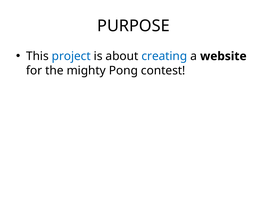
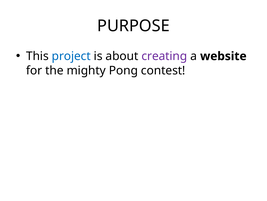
creating colour: blue -> purple
